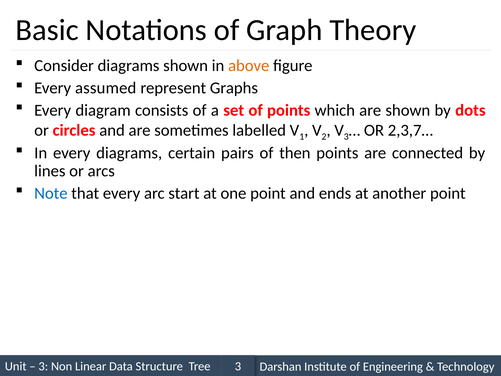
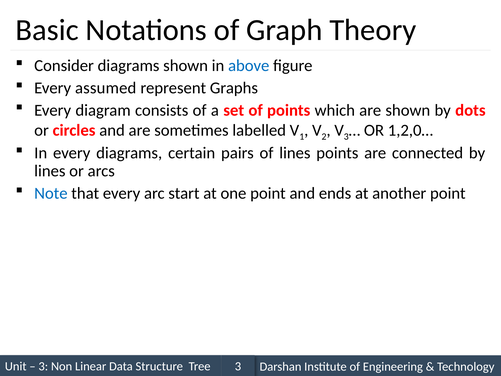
above colour: orange -> blue
2,3,7…: 2,3,7… -> 1,2,0…
of then: then -> lines
